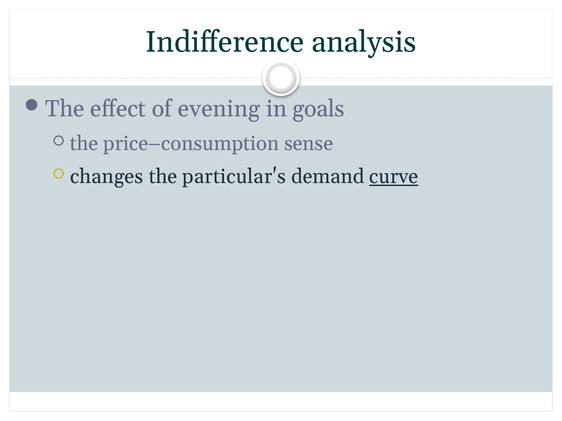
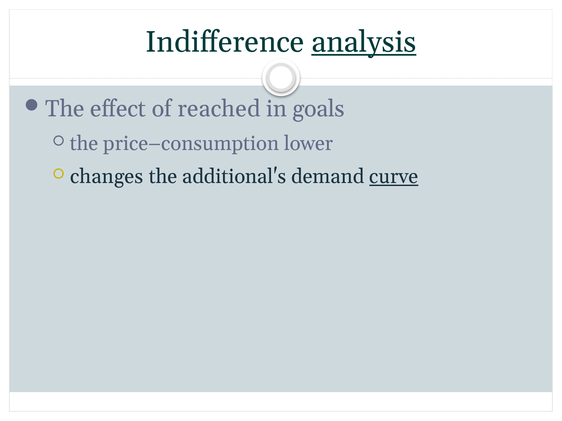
analysis underline: none -> present
evening: evening -> reached
sense: sense -> lower
particular's: particular's -> additional's
